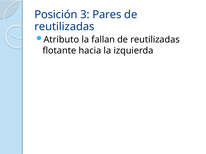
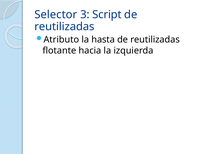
Posición: Posición -> Selector
Pares: Pares -> Script
fallan: fallan -> hasta
